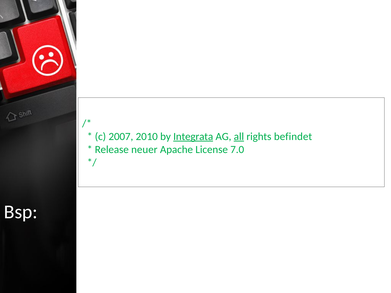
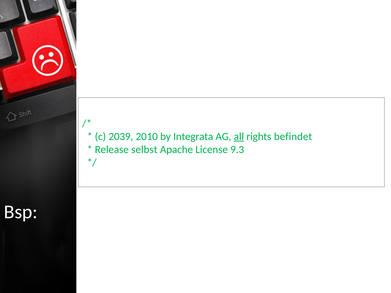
2007: 2007 -> 2039
Integrata underline: present -> none
neuer: neuer -> selbst
7.0: 7.0 -> 9.3
